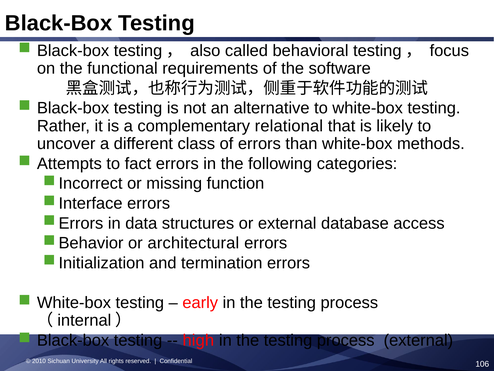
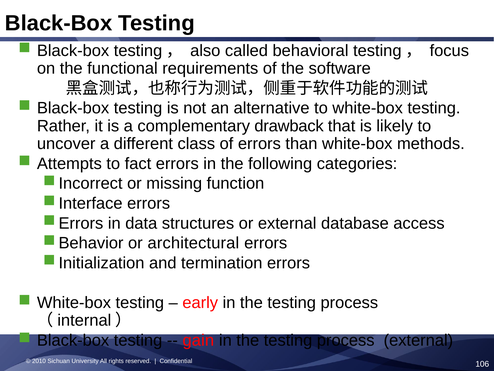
relational: relational -> drawback
high: high -> gain
